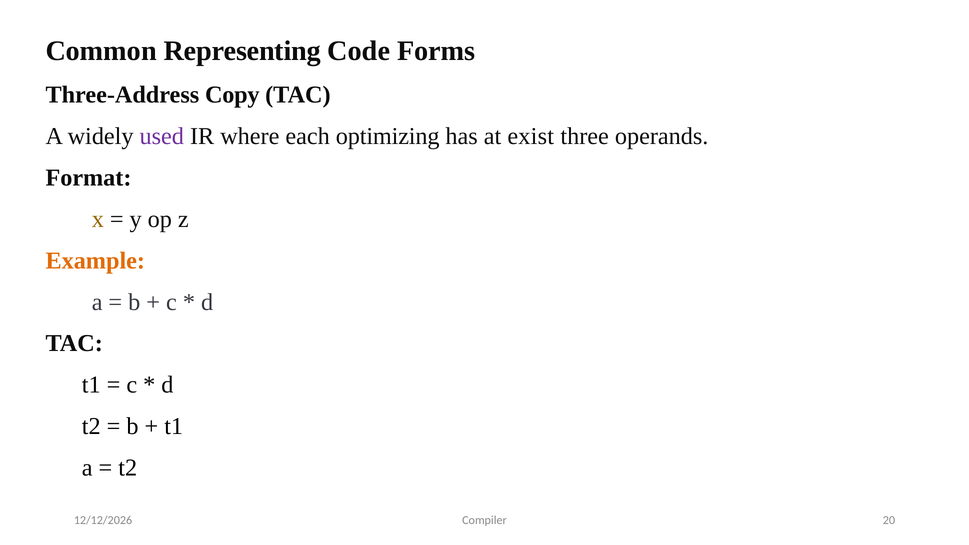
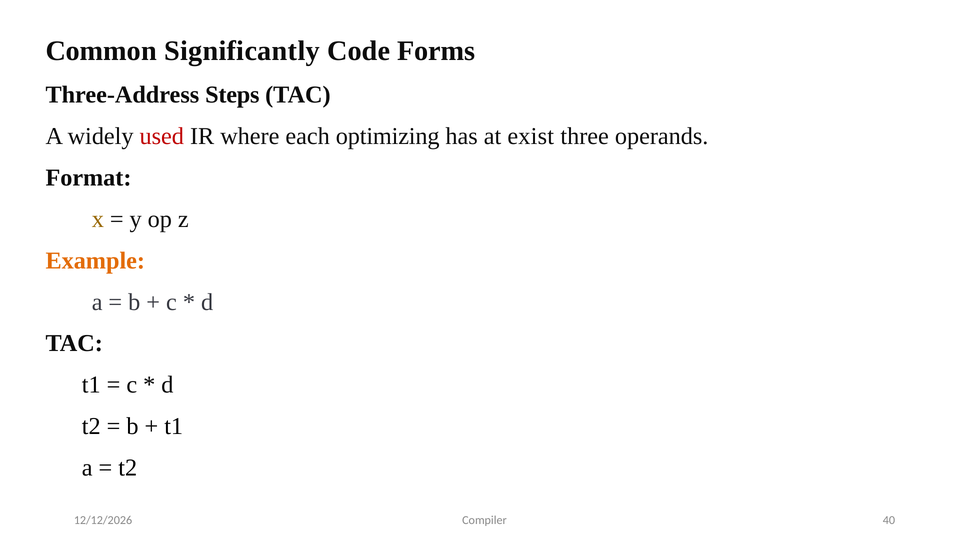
Representing: Representing -> Significantly
Copy: Copy -> Steps
used colour: purple -> red
20: 20 -> 40
